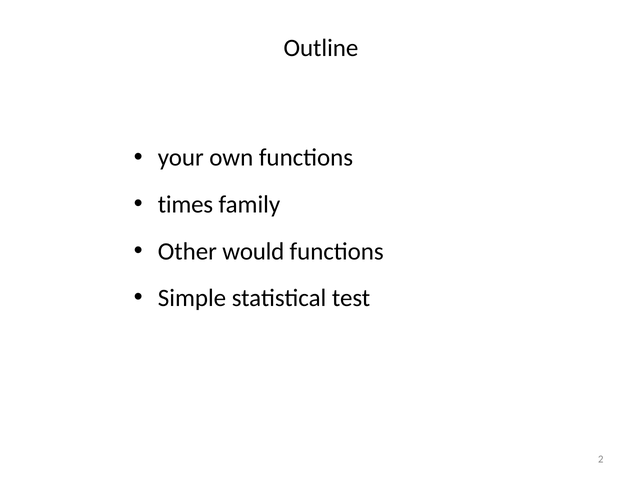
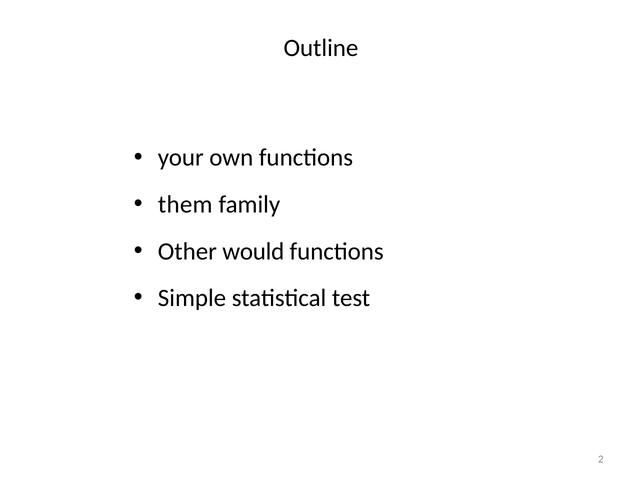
times: times -> them
